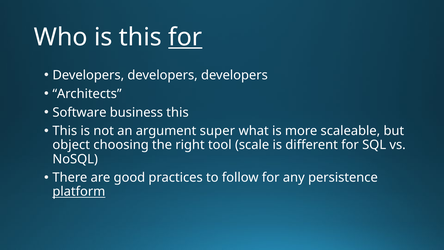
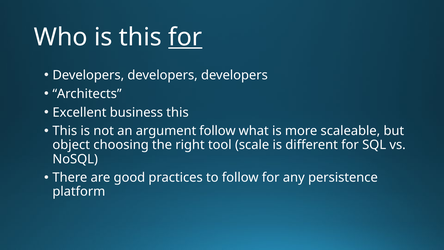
Software: Software -> Excellent
argument super: super -> follow
platform underline: present -> none
